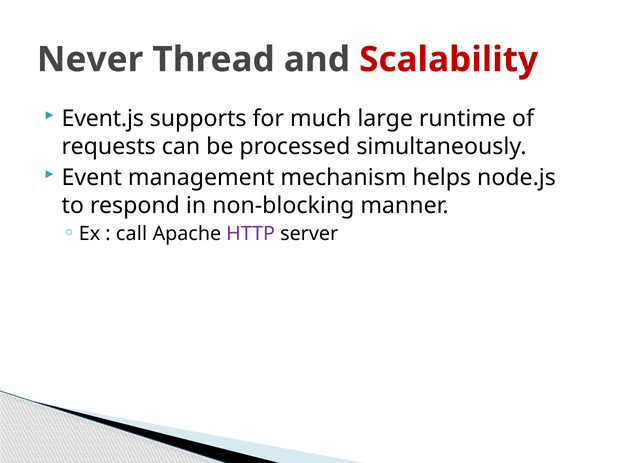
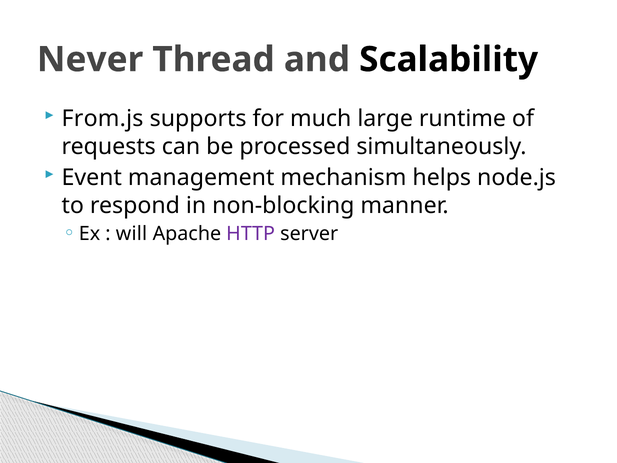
Scalability colour: red -> black
Event.js: Event.js -> From.js
call: call -> will
